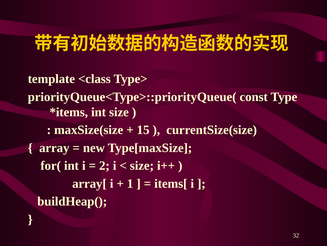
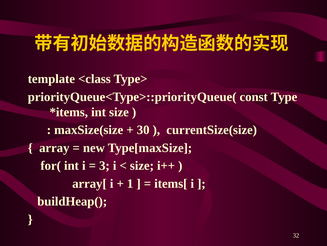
15: 15 -> 30
2: 2 -> 3
